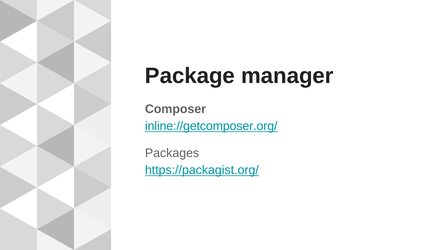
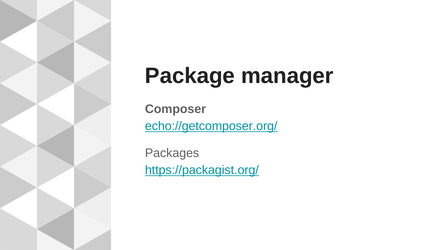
inline://getcomposer.org/: inline://getcomposer.org/ -> echo://getcomposer.org/
